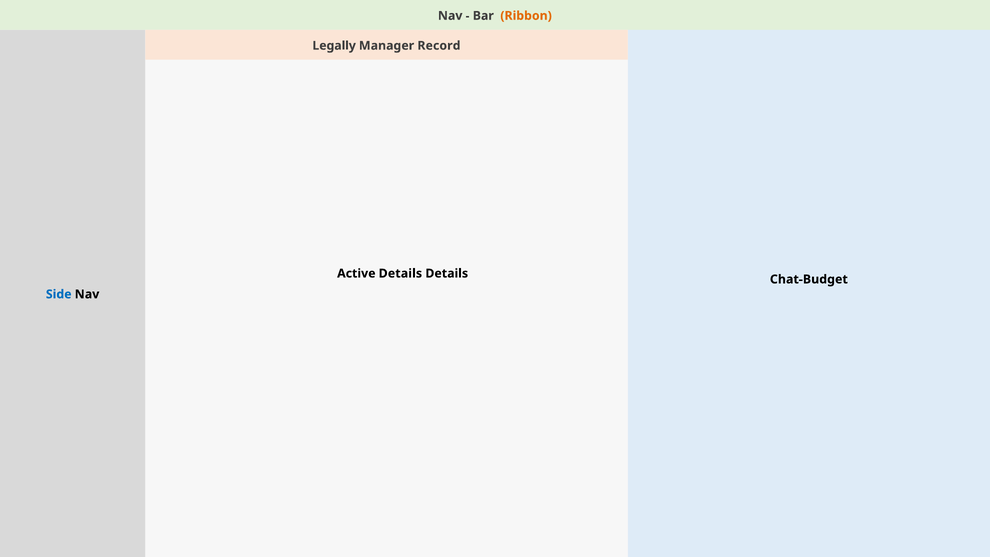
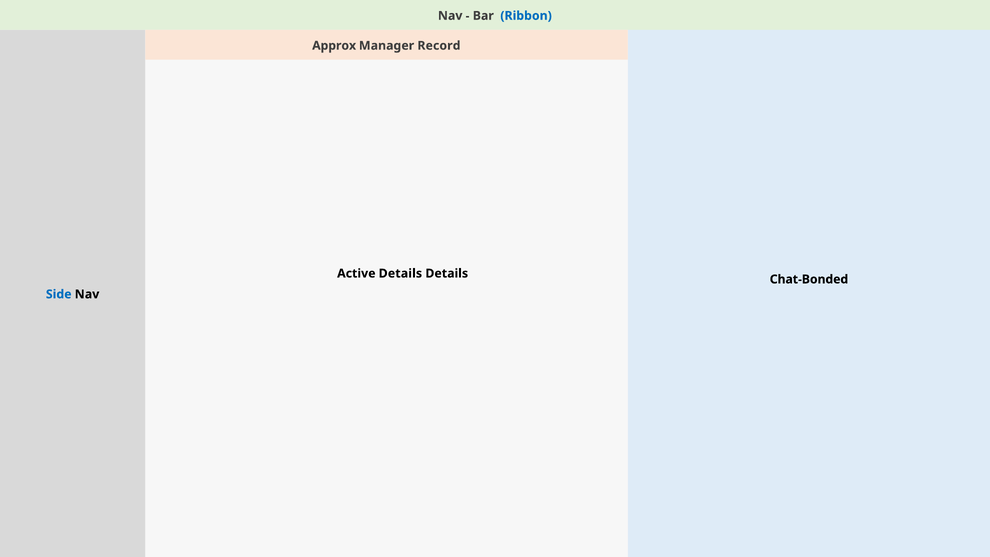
Ribbon colour: orange -> blue
Legally: Legally -> Approx
Chat-Budget: Chat-Budget -> Chat-Bonded
